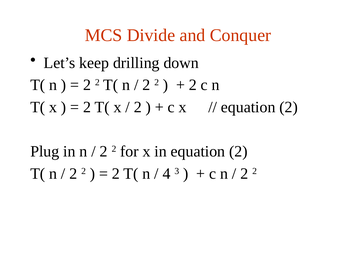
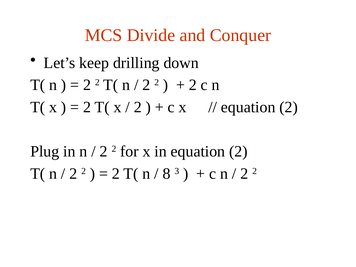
4: 4 -> 8
